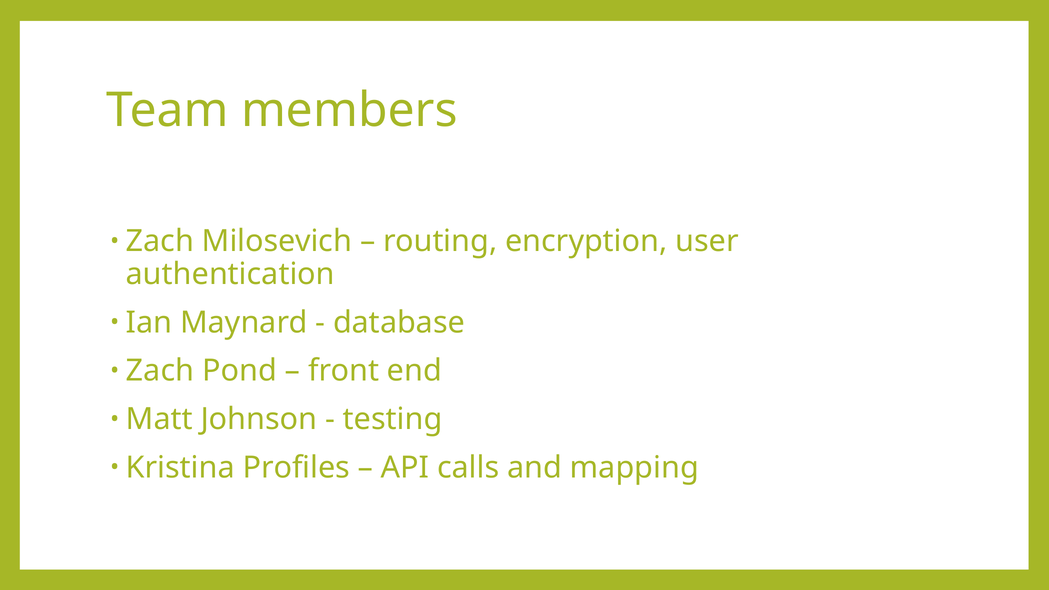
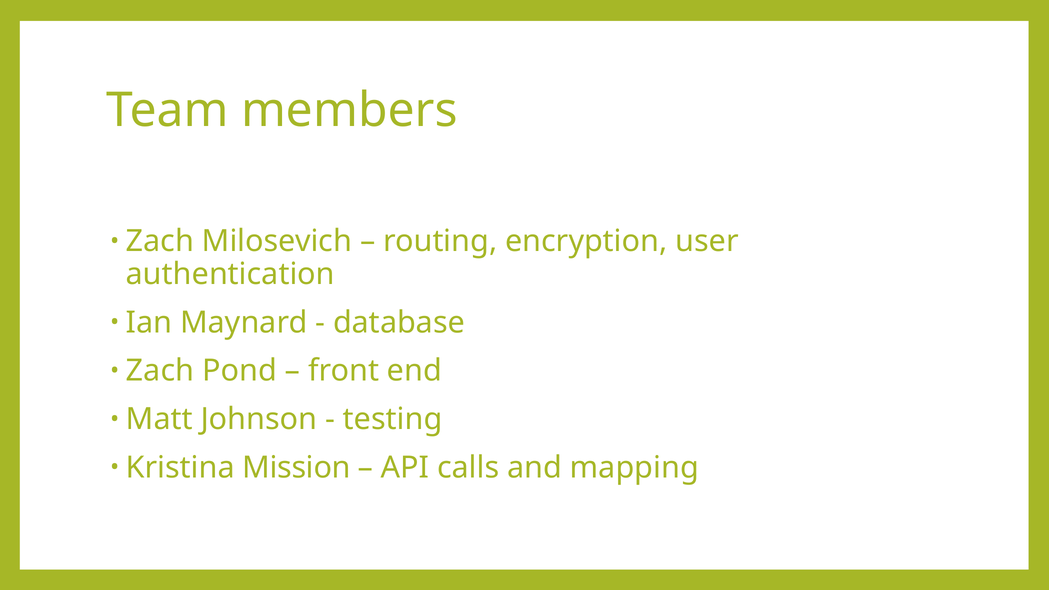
Profiles: Profiles -> Mission
